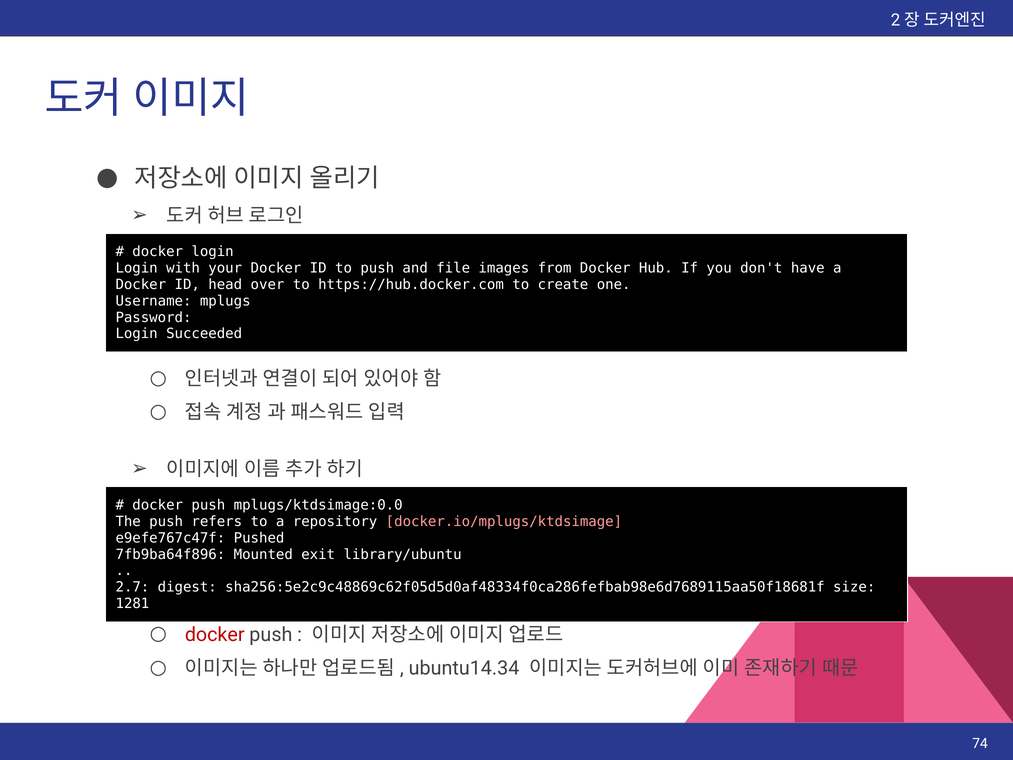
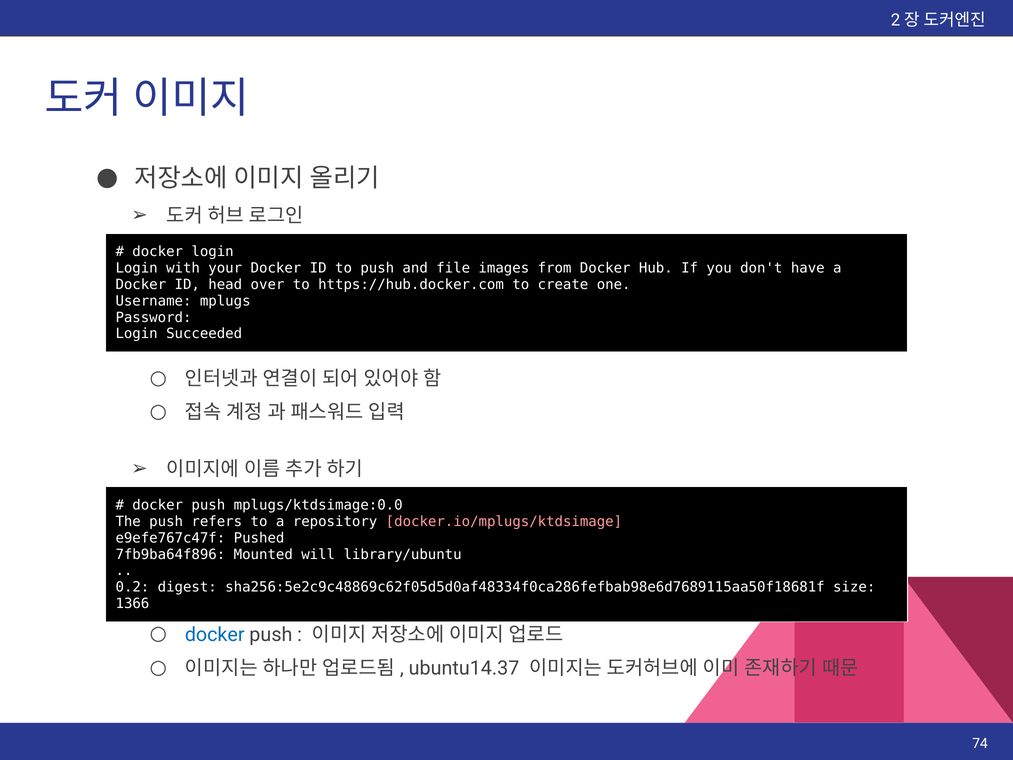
exit: exit -> will
2.7: 2.7 -> 0.2
1281: 1281 -> 1366
docker at (215, 634) colour: red -> blue
ubuntu14.34: ubuntu14.34 -> ubuntu14.37
